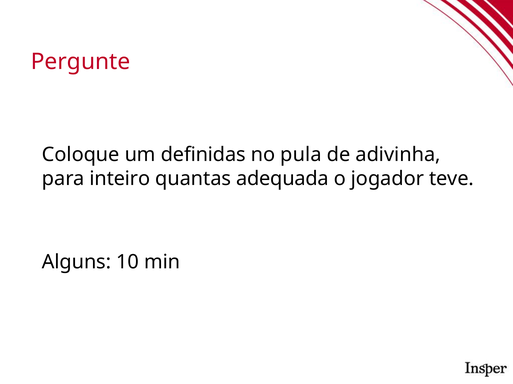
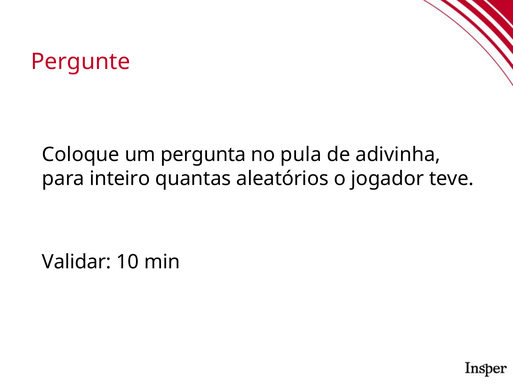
definidas: definidas -> pergunta
adequada: adequada -> aleatórios
Alguns: Alguns -> Validar
